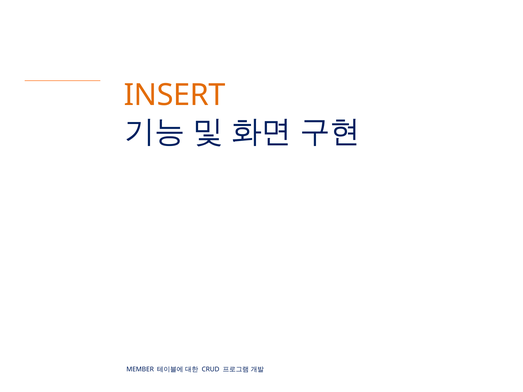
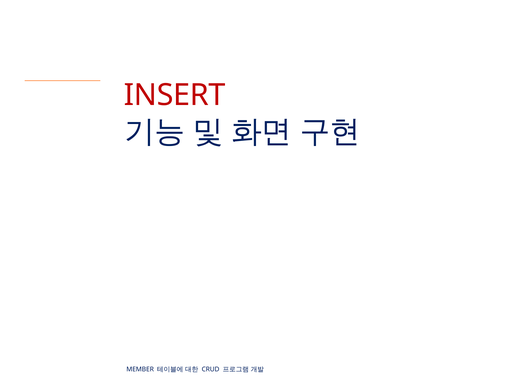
INSERT colour: orange -> red
